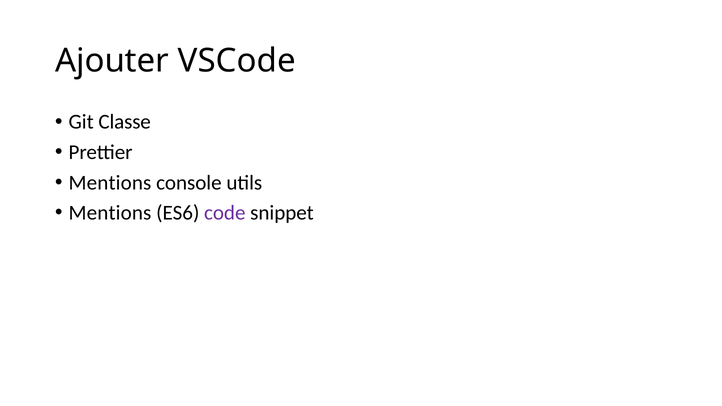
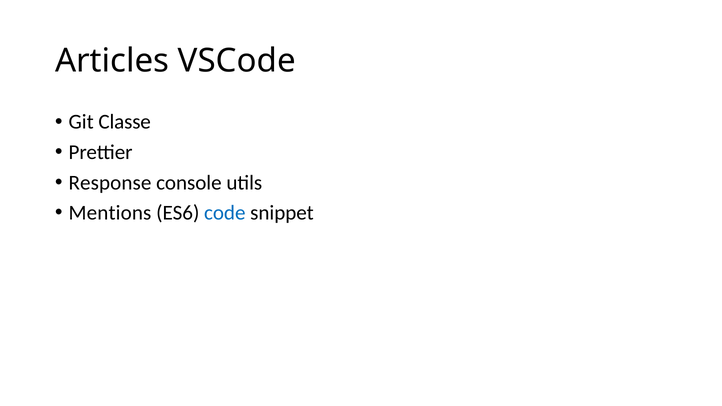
Ajouter: Ajouter -> Articles
Mentions at (110, 183): Mentions -> Response
code colour: purple -> blue
